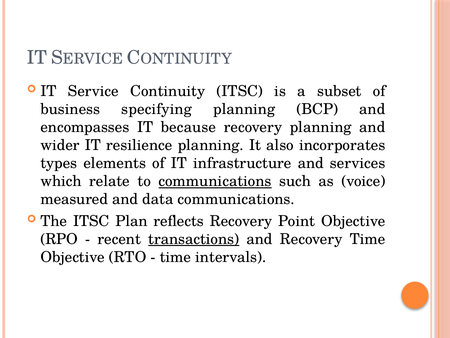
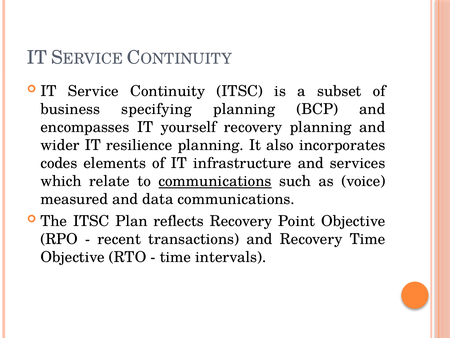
because: because -> yourself
types: types -> codes
transactions underline: present -> none
